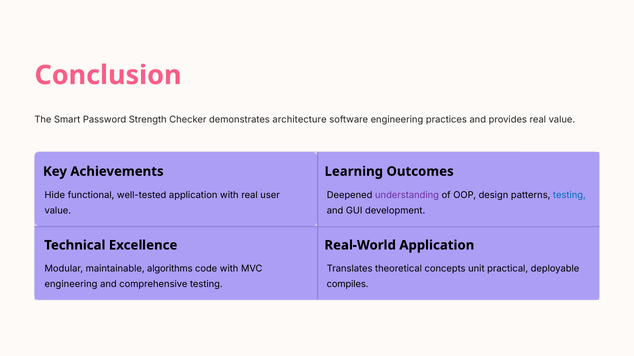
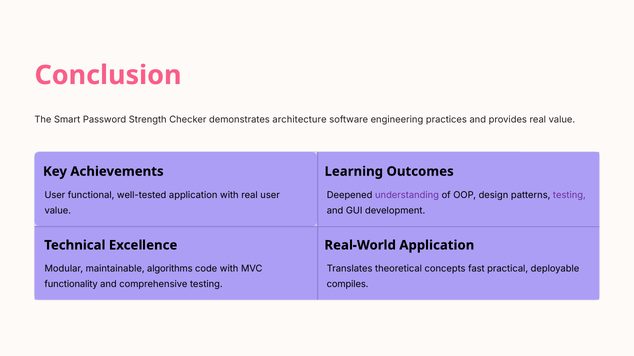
Hide at (55, 195): Hide -> User
testing at (569, 195) colour: blue -> purple
unit: unit -> fast
engineering at (71, 285): engineering -> functionality
